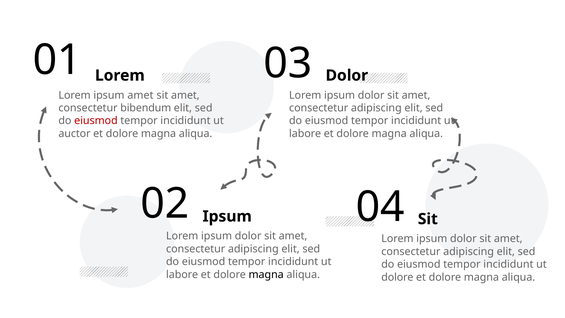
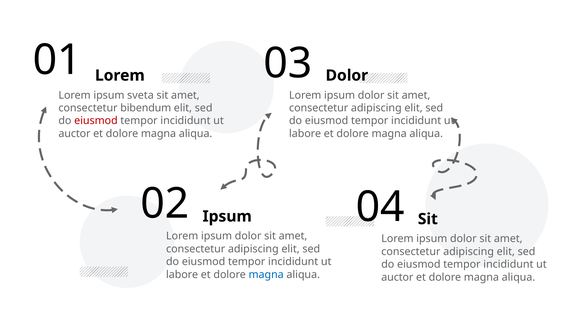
ipsum amet: amet -> sveta
magna at (266, 274) colour: black -> blue
dolore at (397, 277): dolore -> auctor
